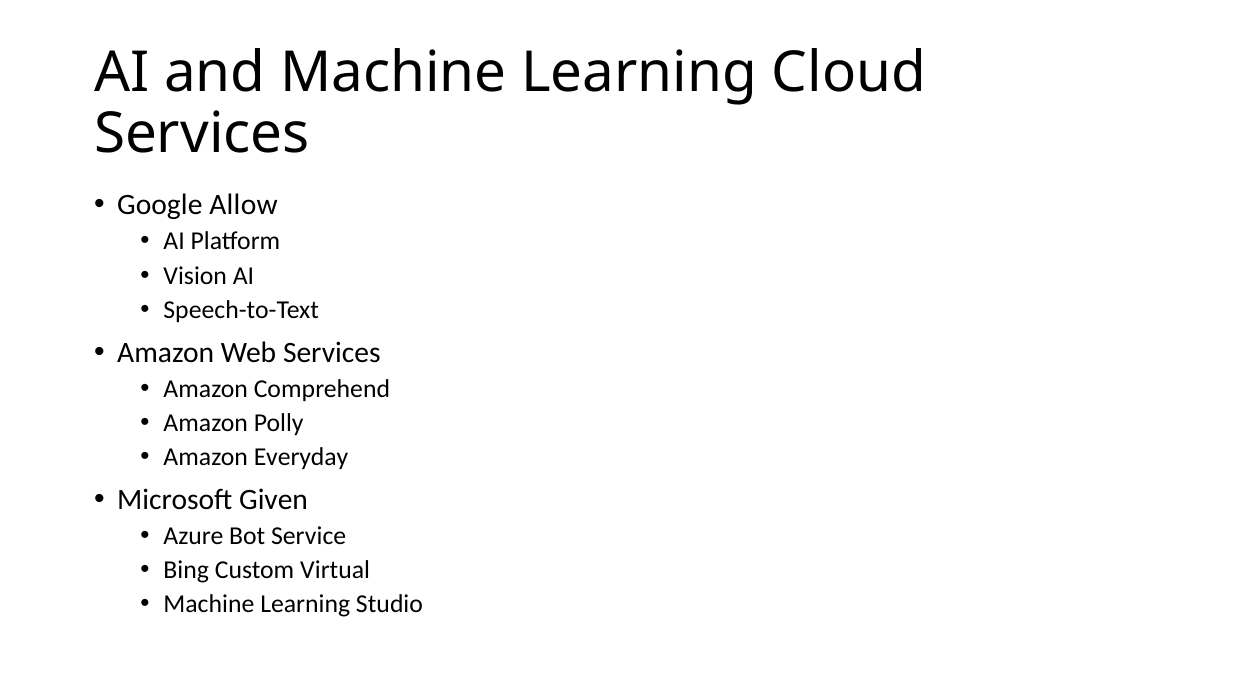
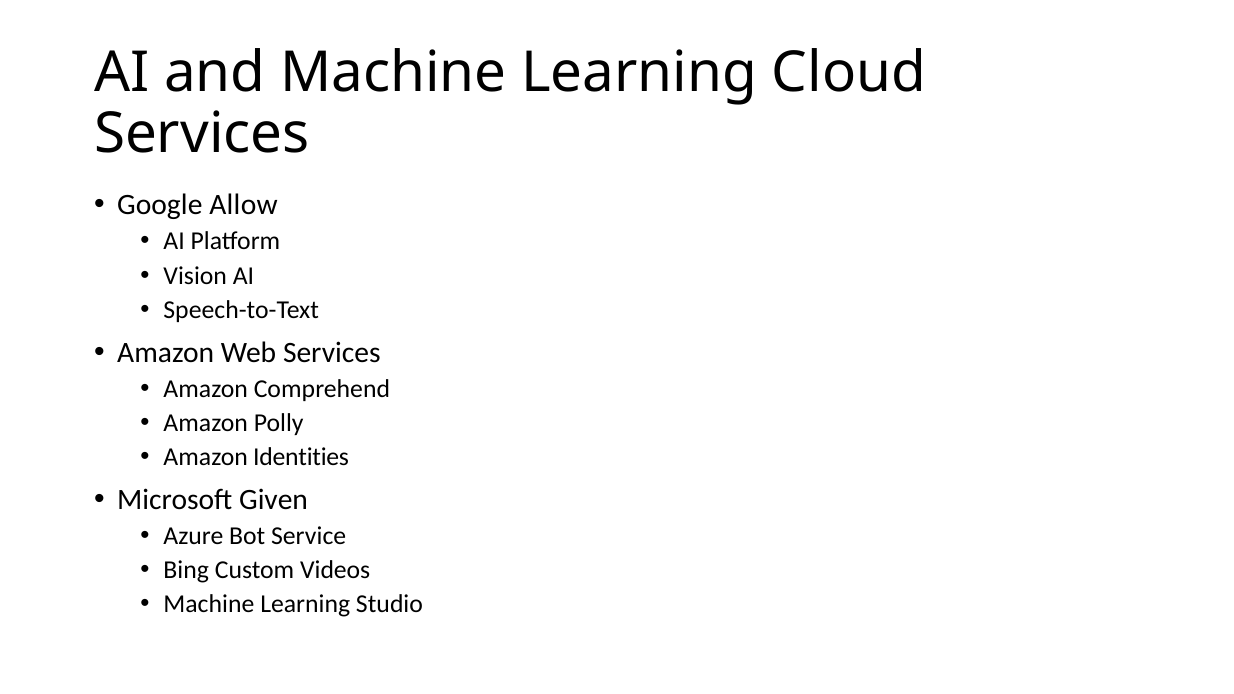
Everyday: Everyday -> Identities
Virtual: Virtual -> Videos
